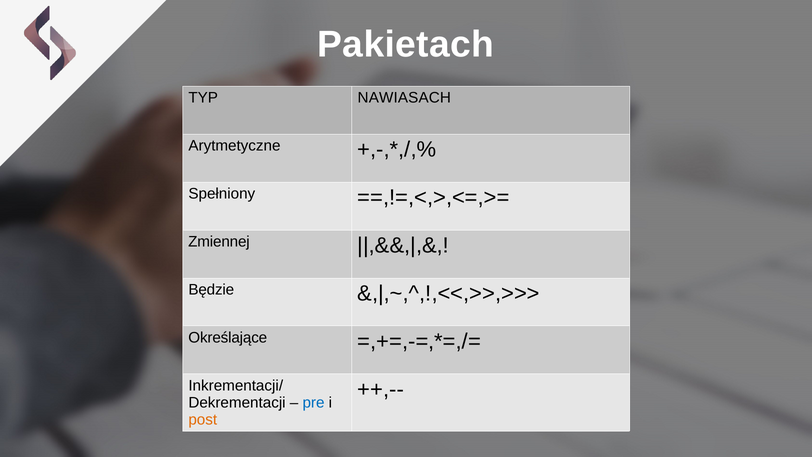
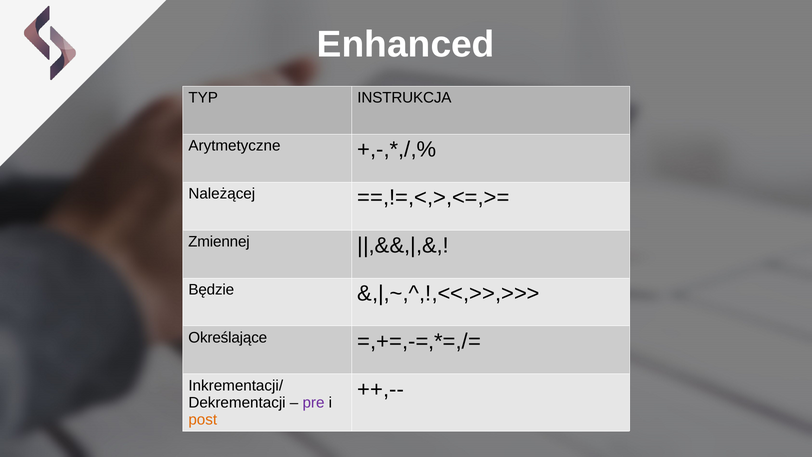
Pakietach: Pakietach -> Enhanced
NAWIASACH: NAWIASACH -> INSTRUKCJA
Spełniony: Spełniony -> Należącej
pre colour: blue -> purple
